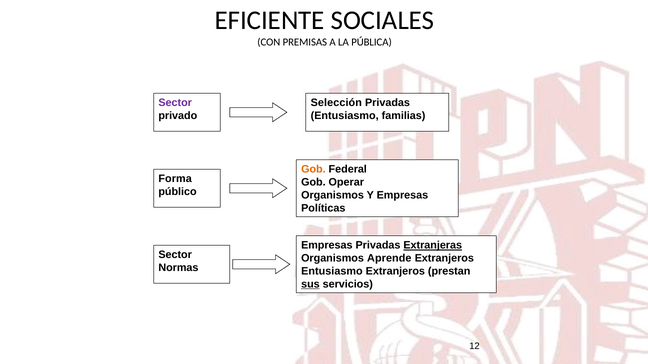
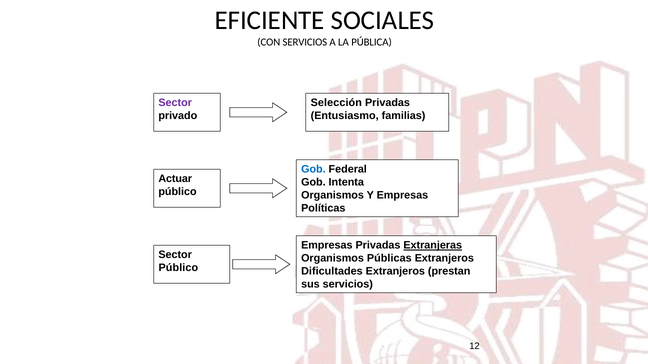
CON PREMISAS: PREMISAS -> SERVICIOS
Gob at (313, 170) colour: orange -> blue
Forma: Forma -> Actuar
Operar: Operar -> Intenta
Aprende: Aprende -> Públicas
Normas at (178, 268): Normas -> Público
Entusiasmo at (332, 272): Entusiasmo -> Dificultades
sus underline: present -> none
